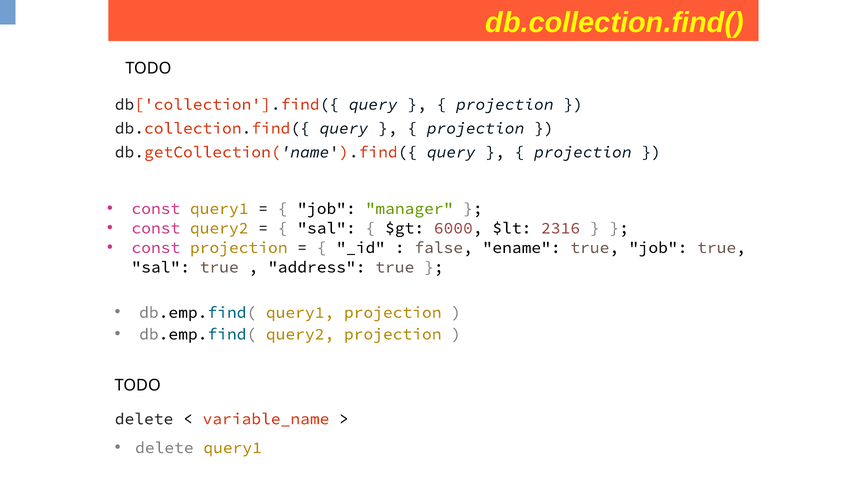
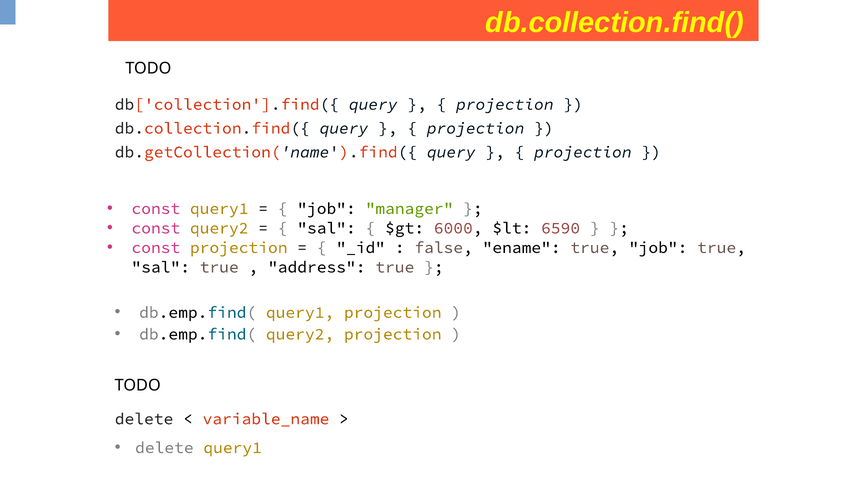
2316: 2316 -> 6590
